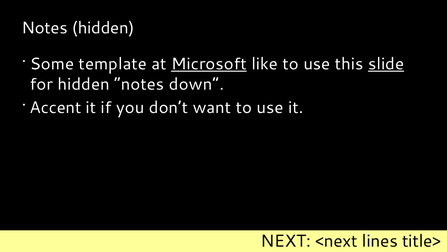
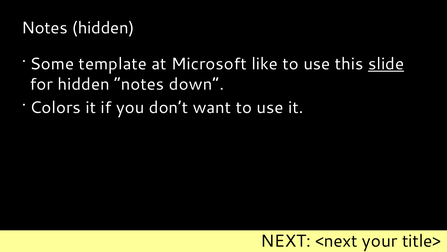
Microsoft underline: present -> none
Accent: Accent -> Colors
lines: lines -> your
